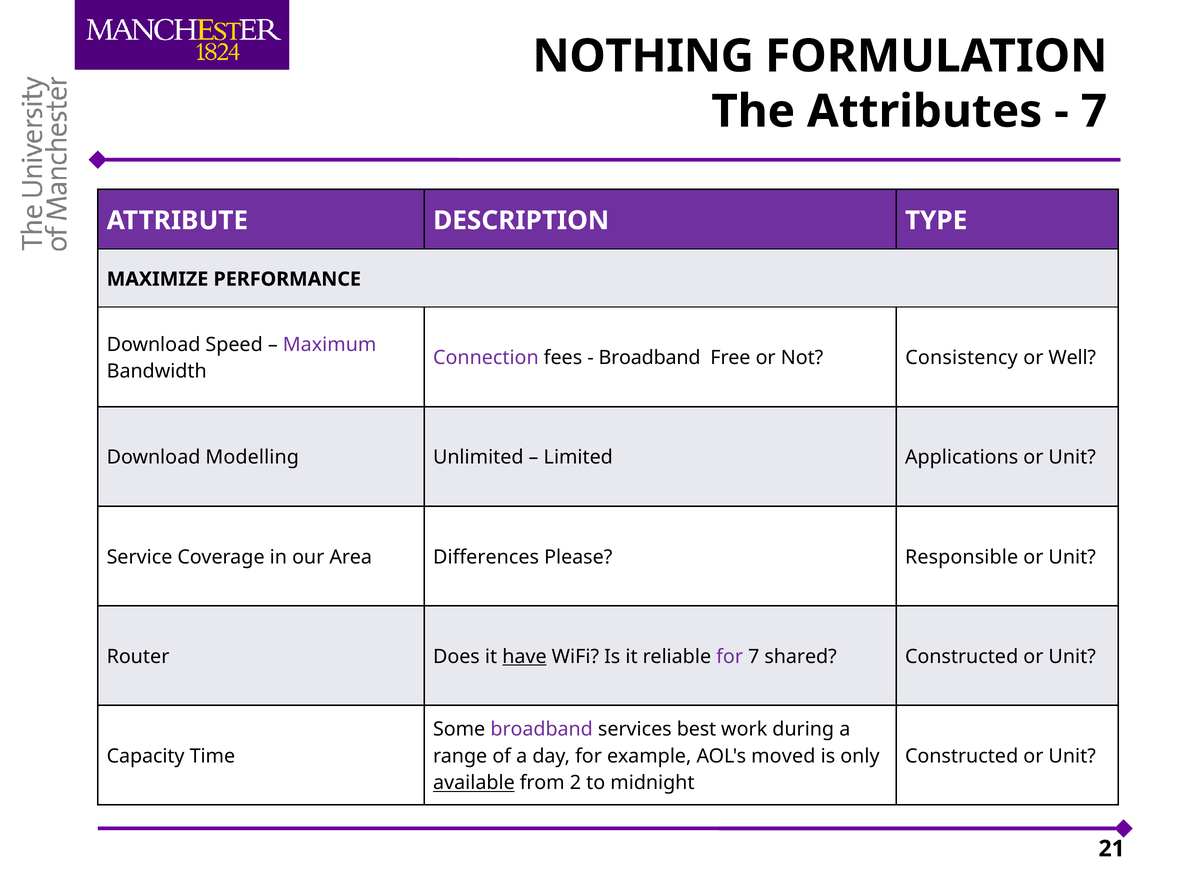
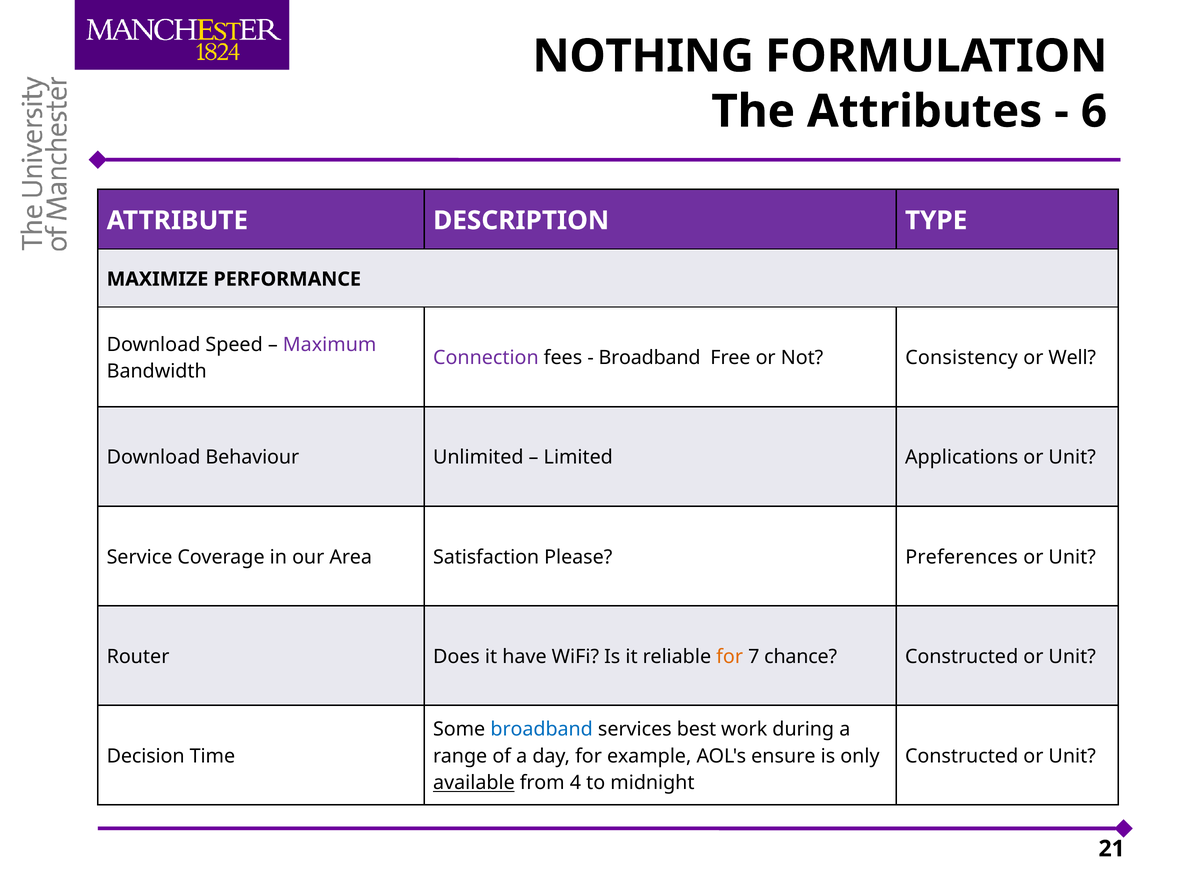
7 at (1094, 111): 7 -> 6
Modelling: Modelling -> Behaviour
Differences: Differences -> Satisfaction
Responsible: Responsible -> Preferences
have underline: present -> none
for at (730, 657) colour: purple -> orange
shared: shared -> chance
broadband at (542, 729) colour: purple -> blue
Capacity: Capacity -> Decision
moved: moved -> ensure
2: 2 -> 4
